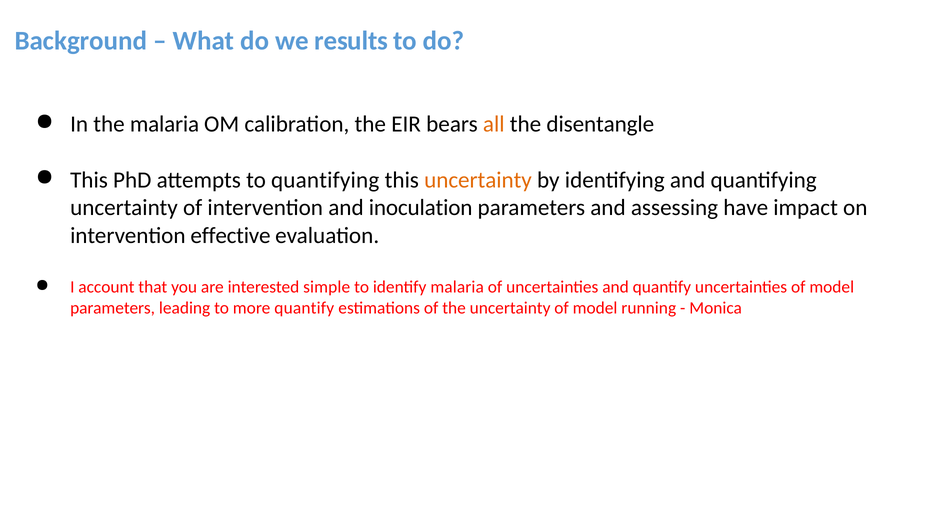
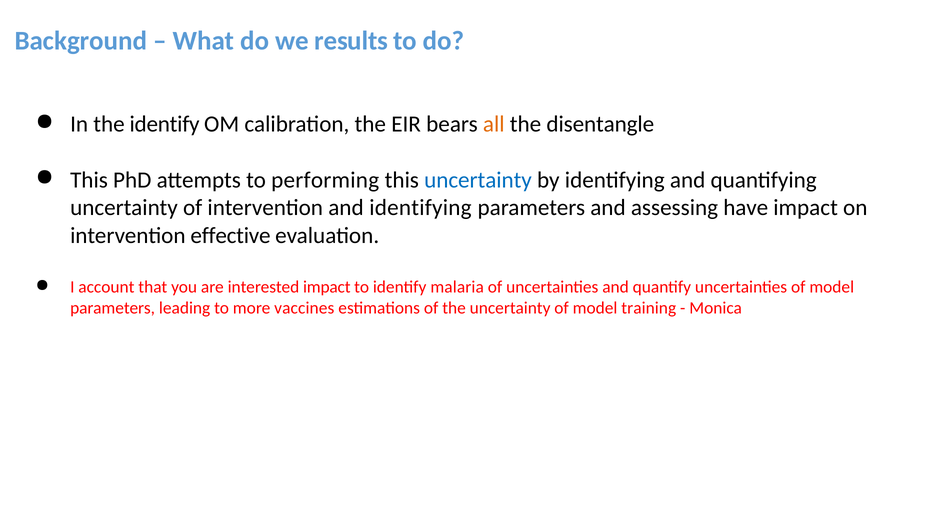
the malaria: malaria -> identify
to quantifying: quantifying -> performing
uncertainty at (478, 180) colour: orange -> blue
and inoculation: inoculation -> identifying
interested simple: simple -> impact
more quantify: quantify -> vaccines
running: running -> training
